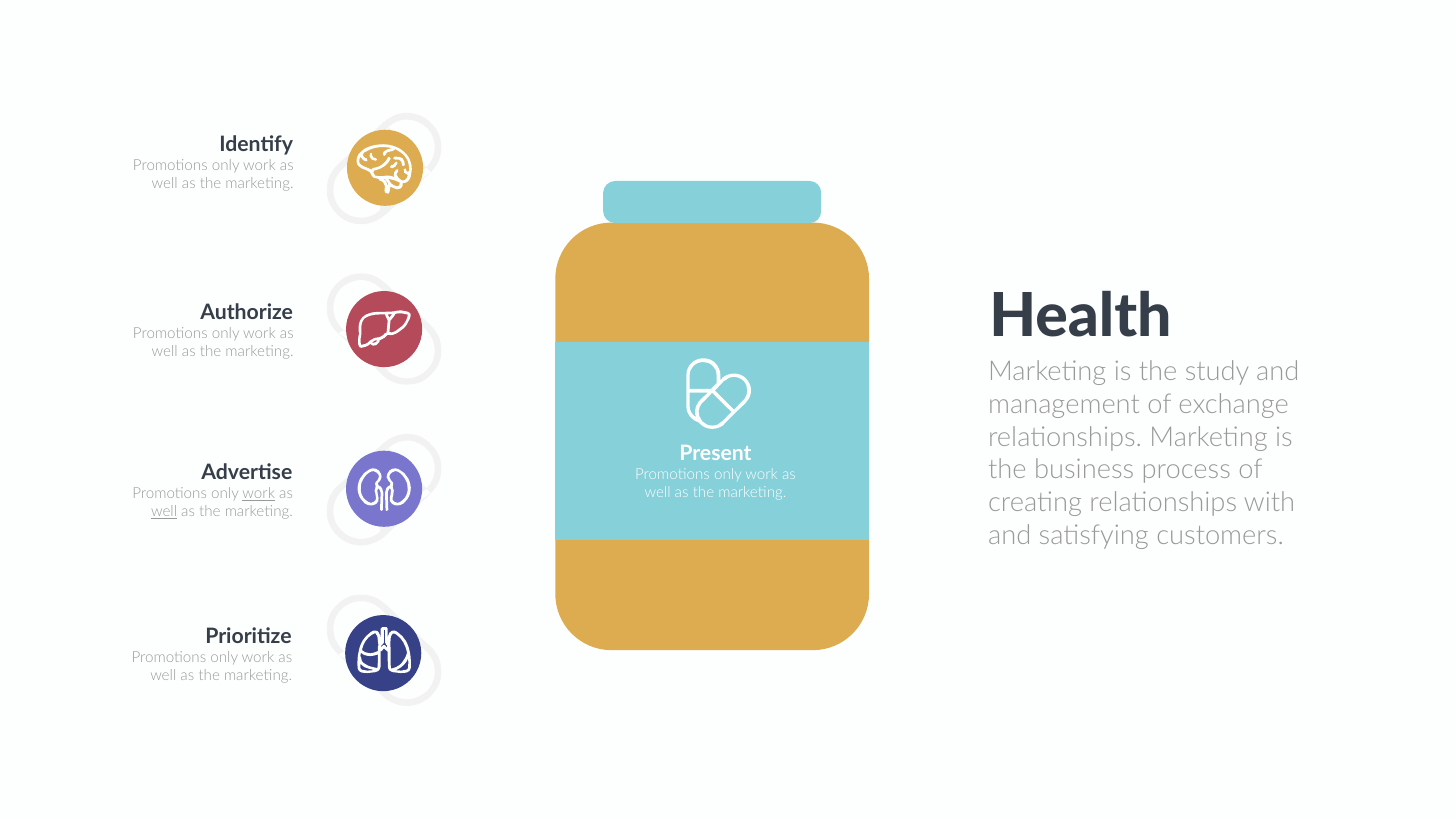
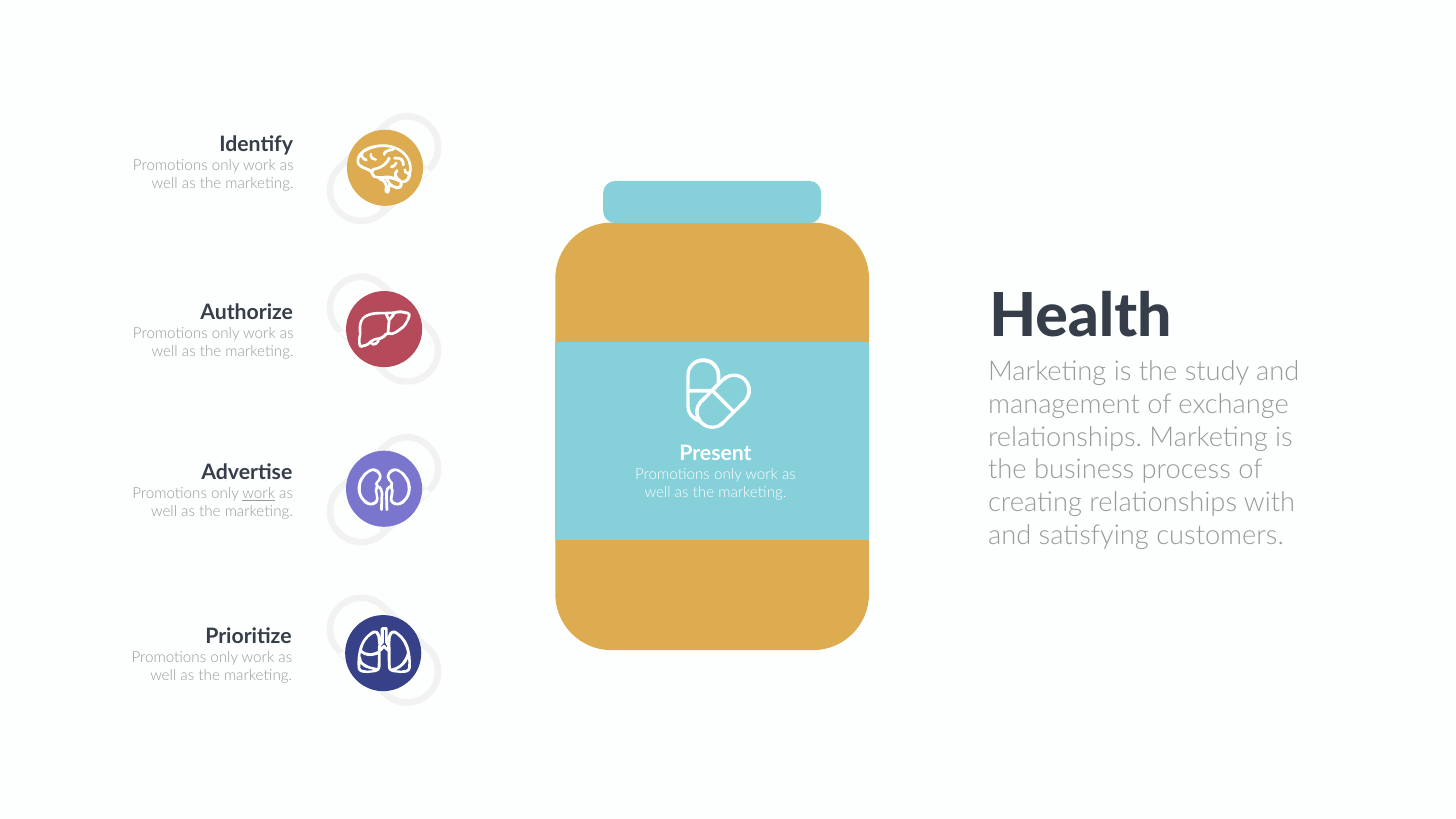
well at (164, 512) underline: present -> none
